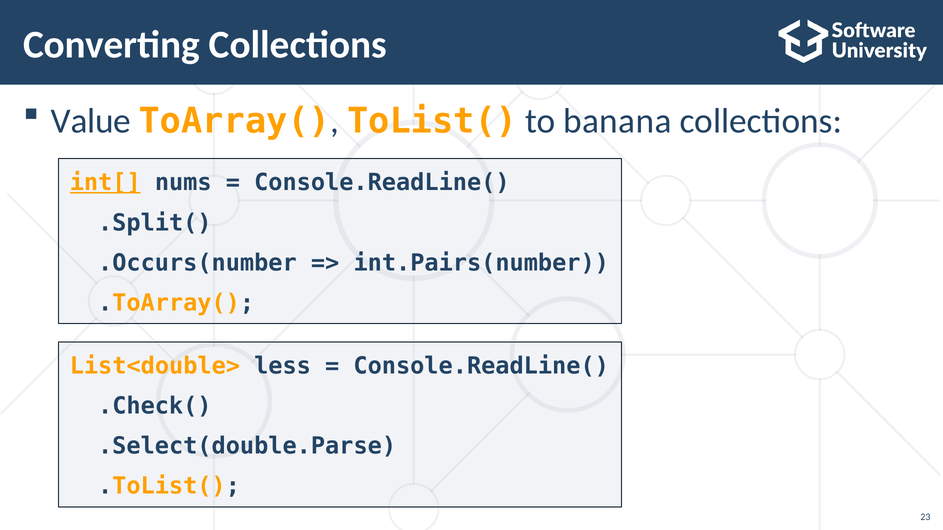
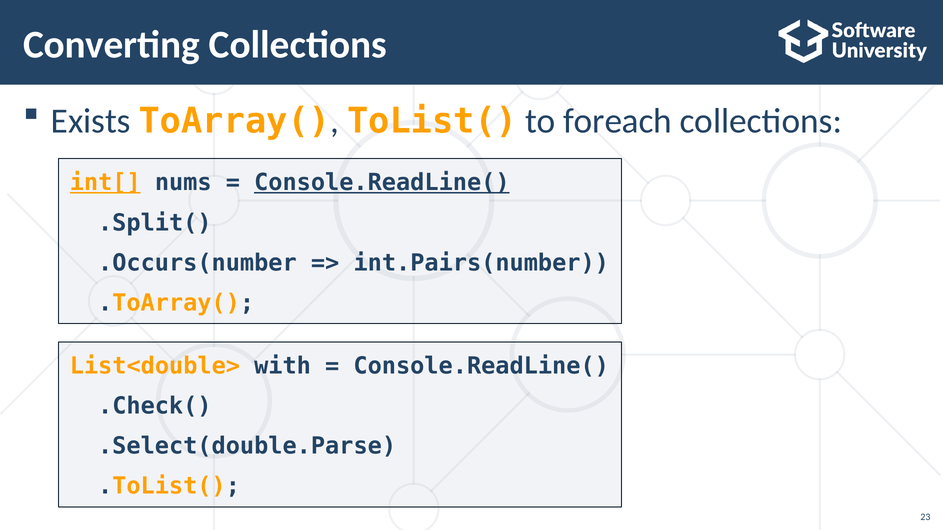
Value: Value -> Exists
banana: banana -> foreach
Console.ReadLine( at (382, 183) underline: none -> present
less: less -> with
